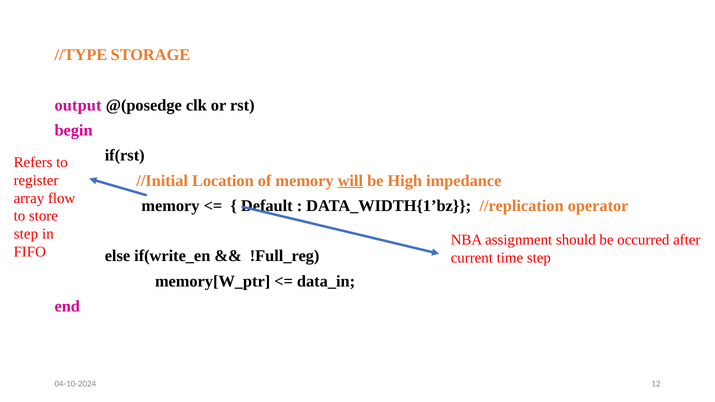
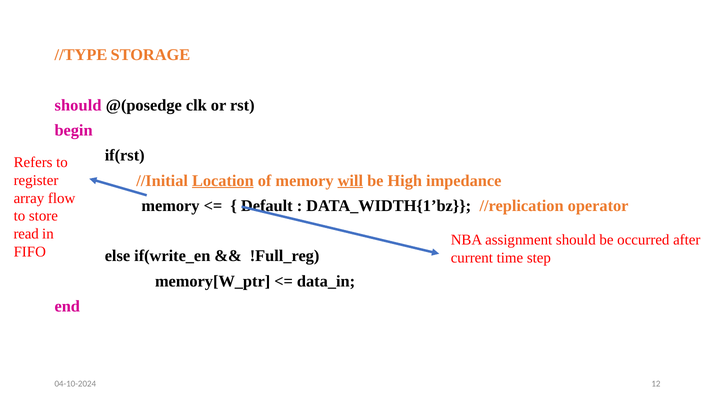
output at (78, 105): output -> should
Location underline: none -> present
step at (26, 234): step -> read
